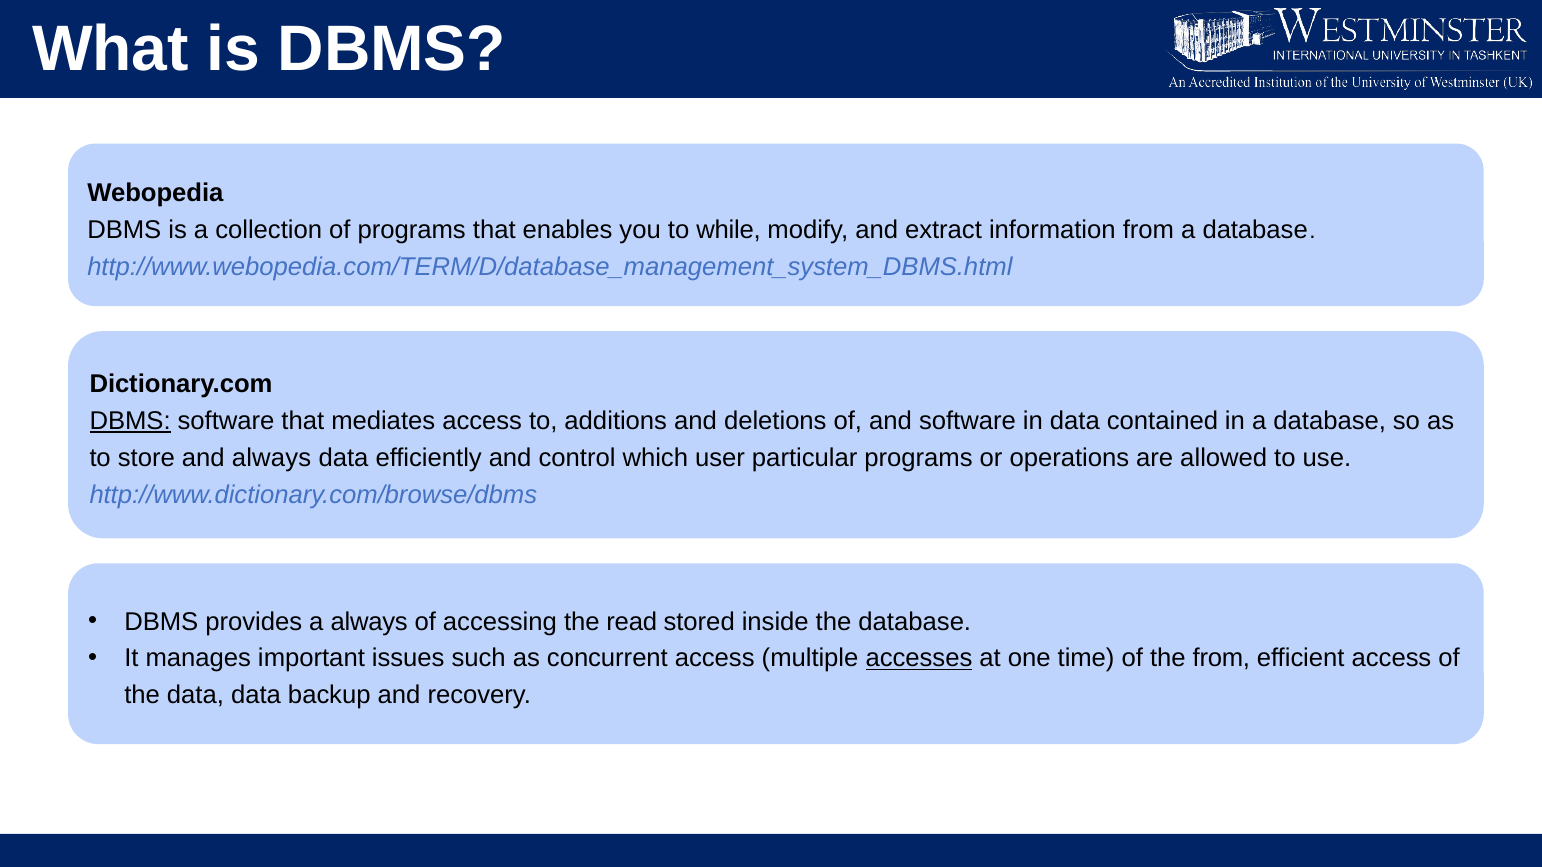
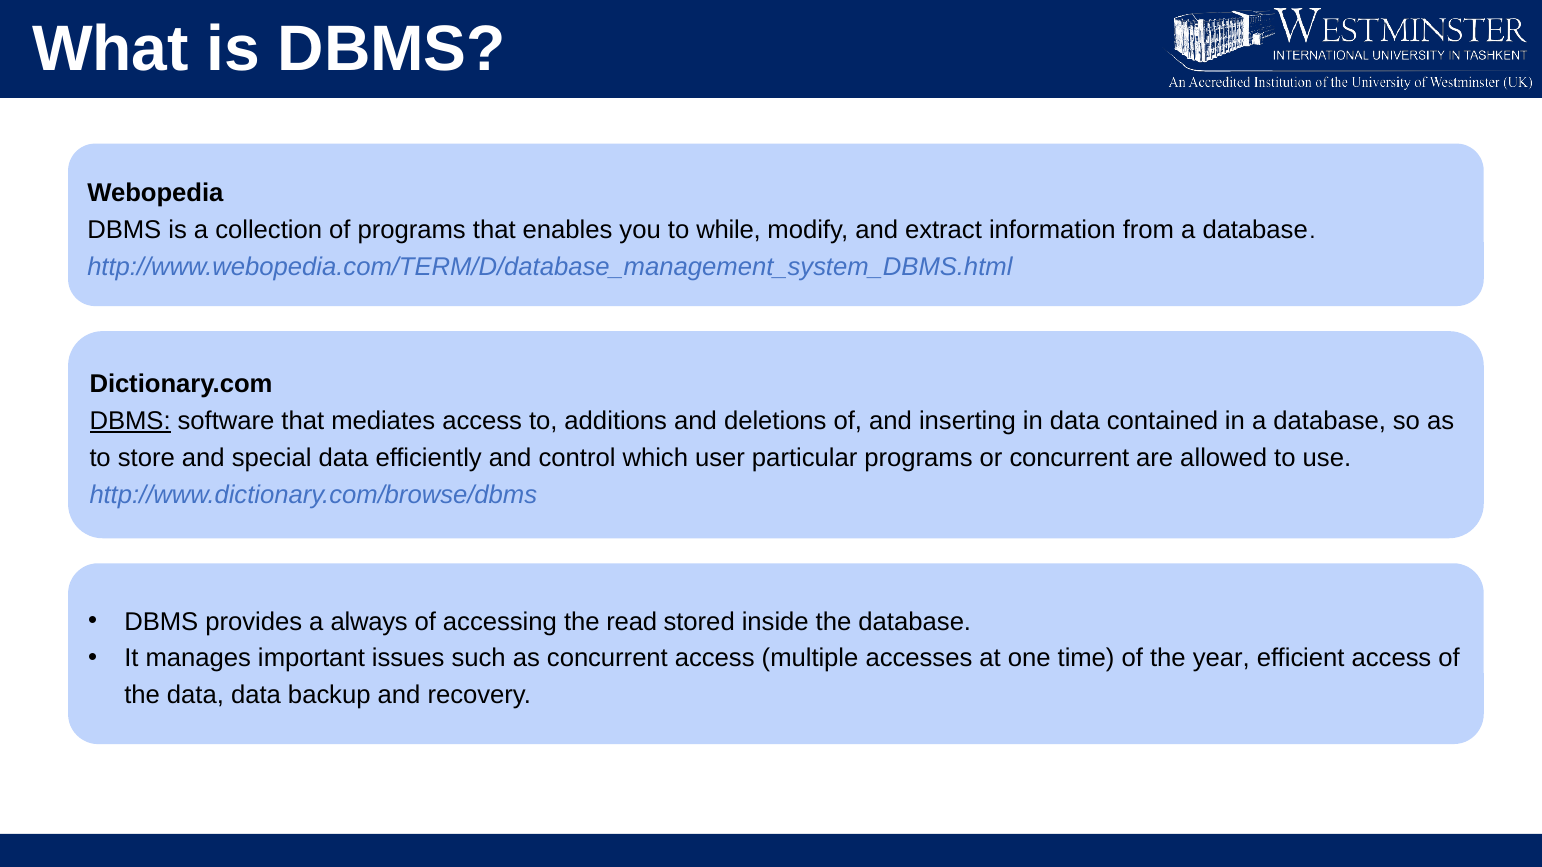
and software: software -> inserting
and always: always -> special
or operations: operations -> concurrent
accesses underline: present -> none
the from: from -> year
